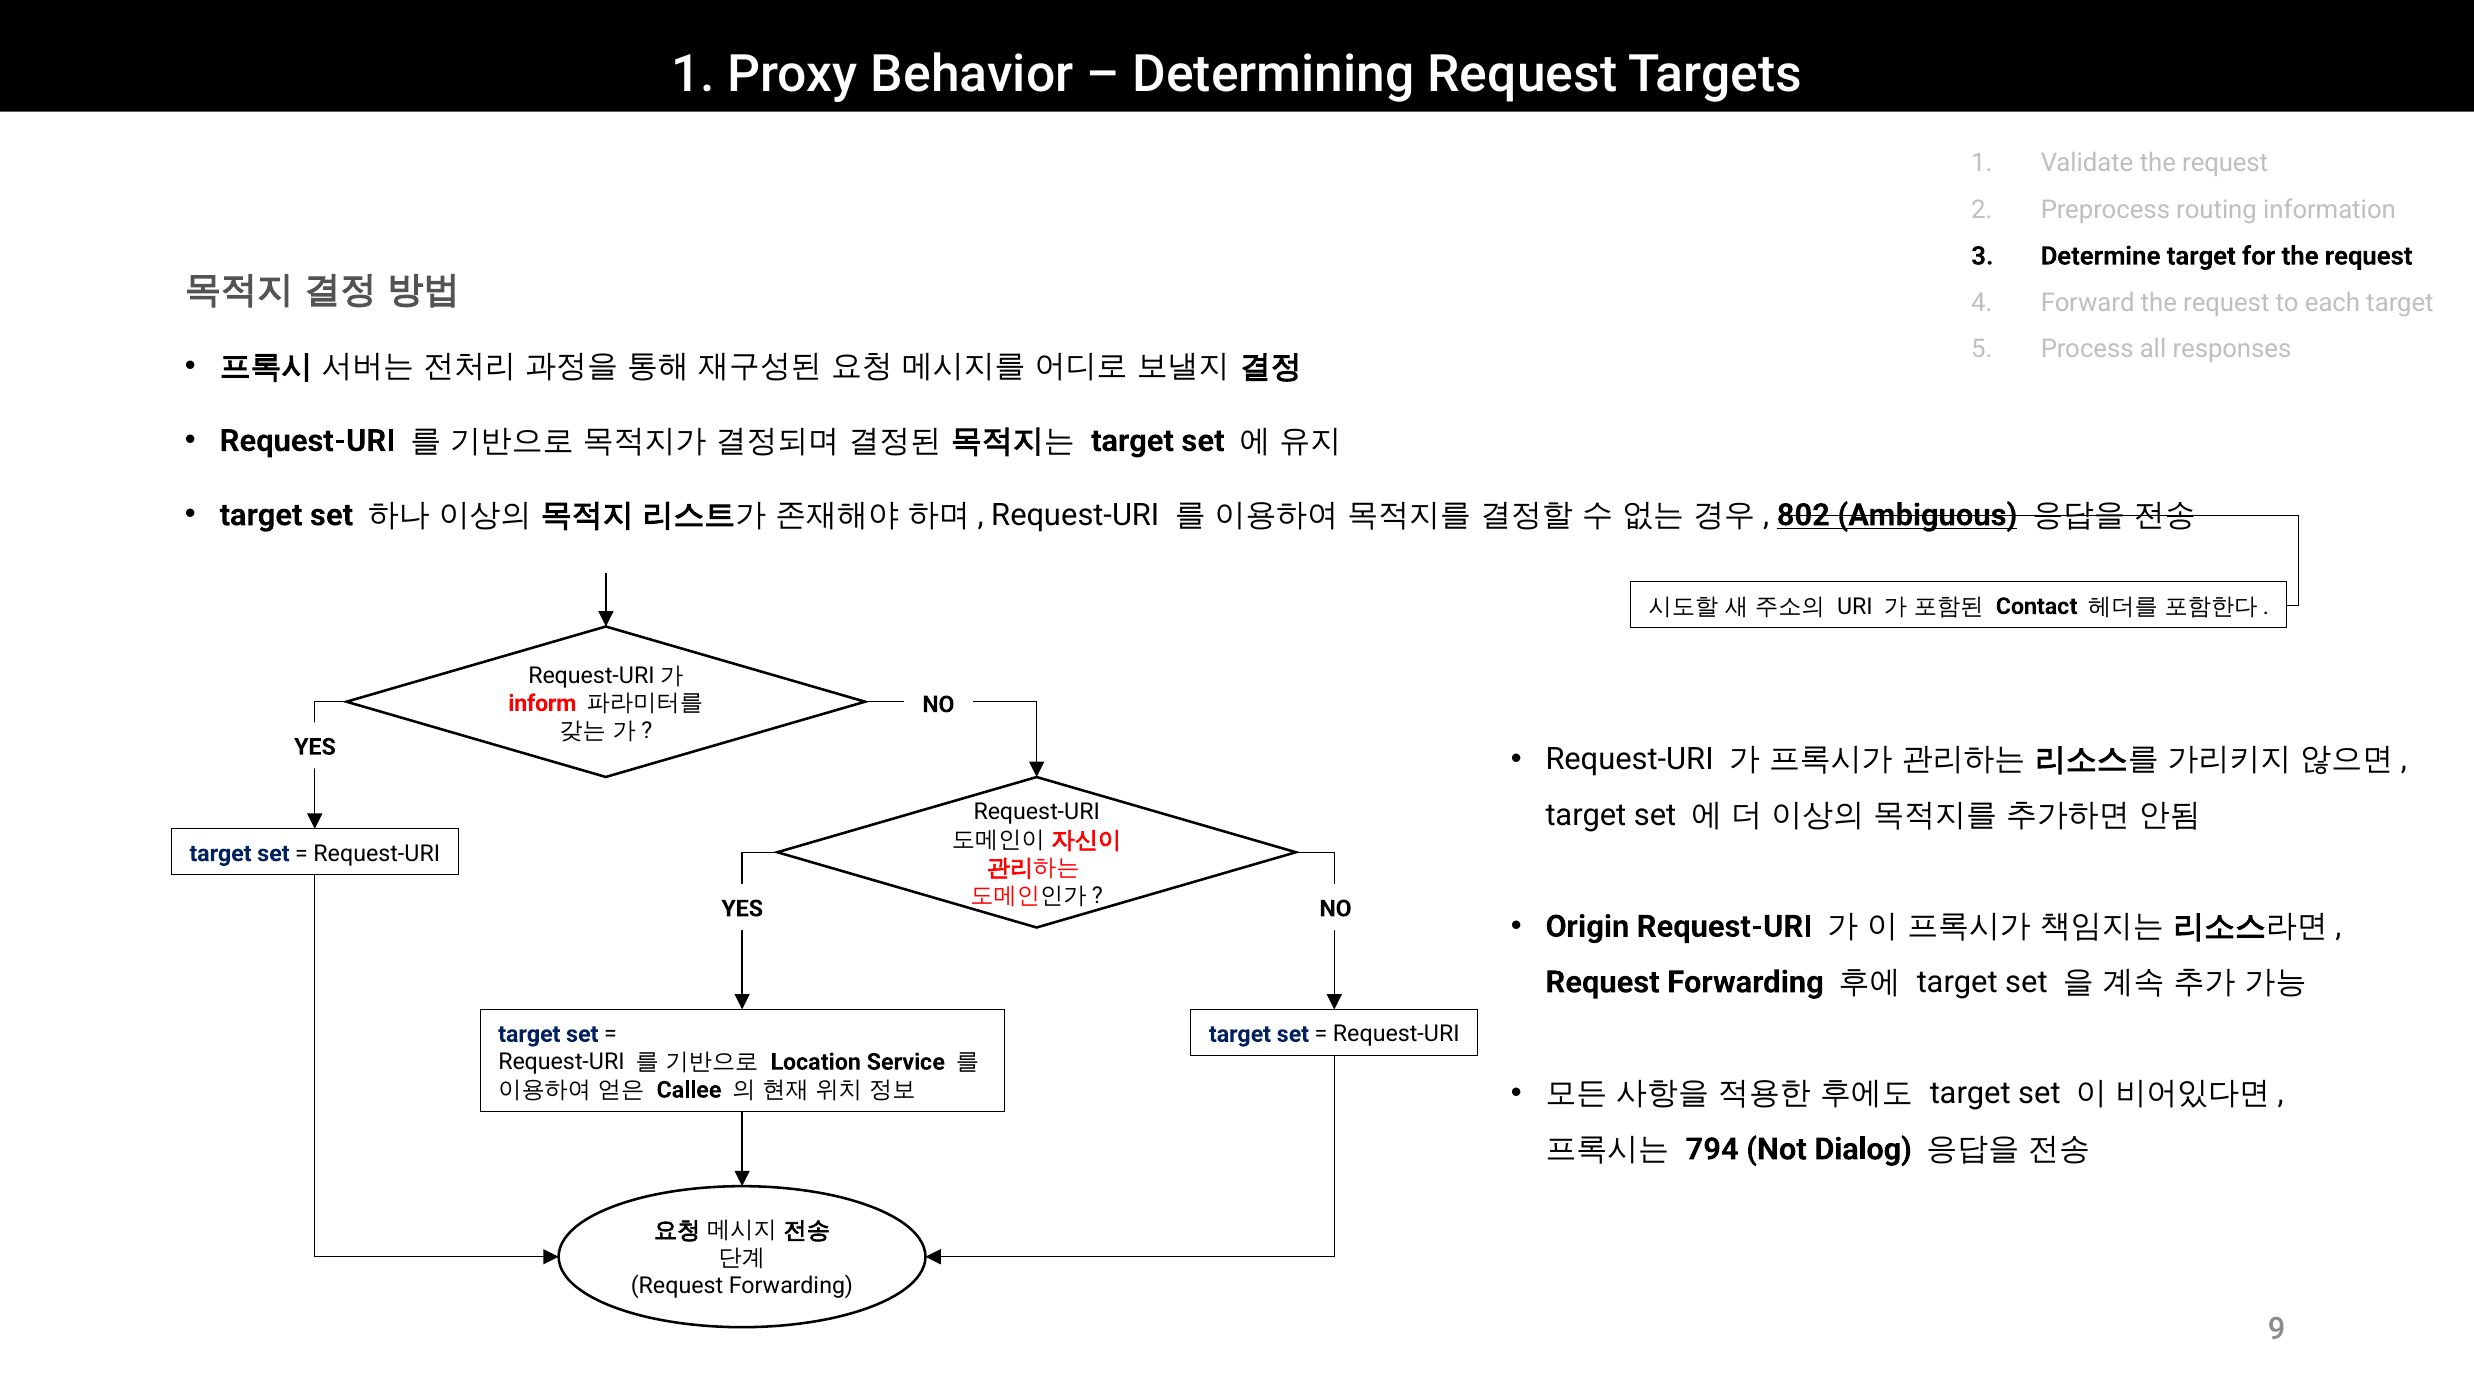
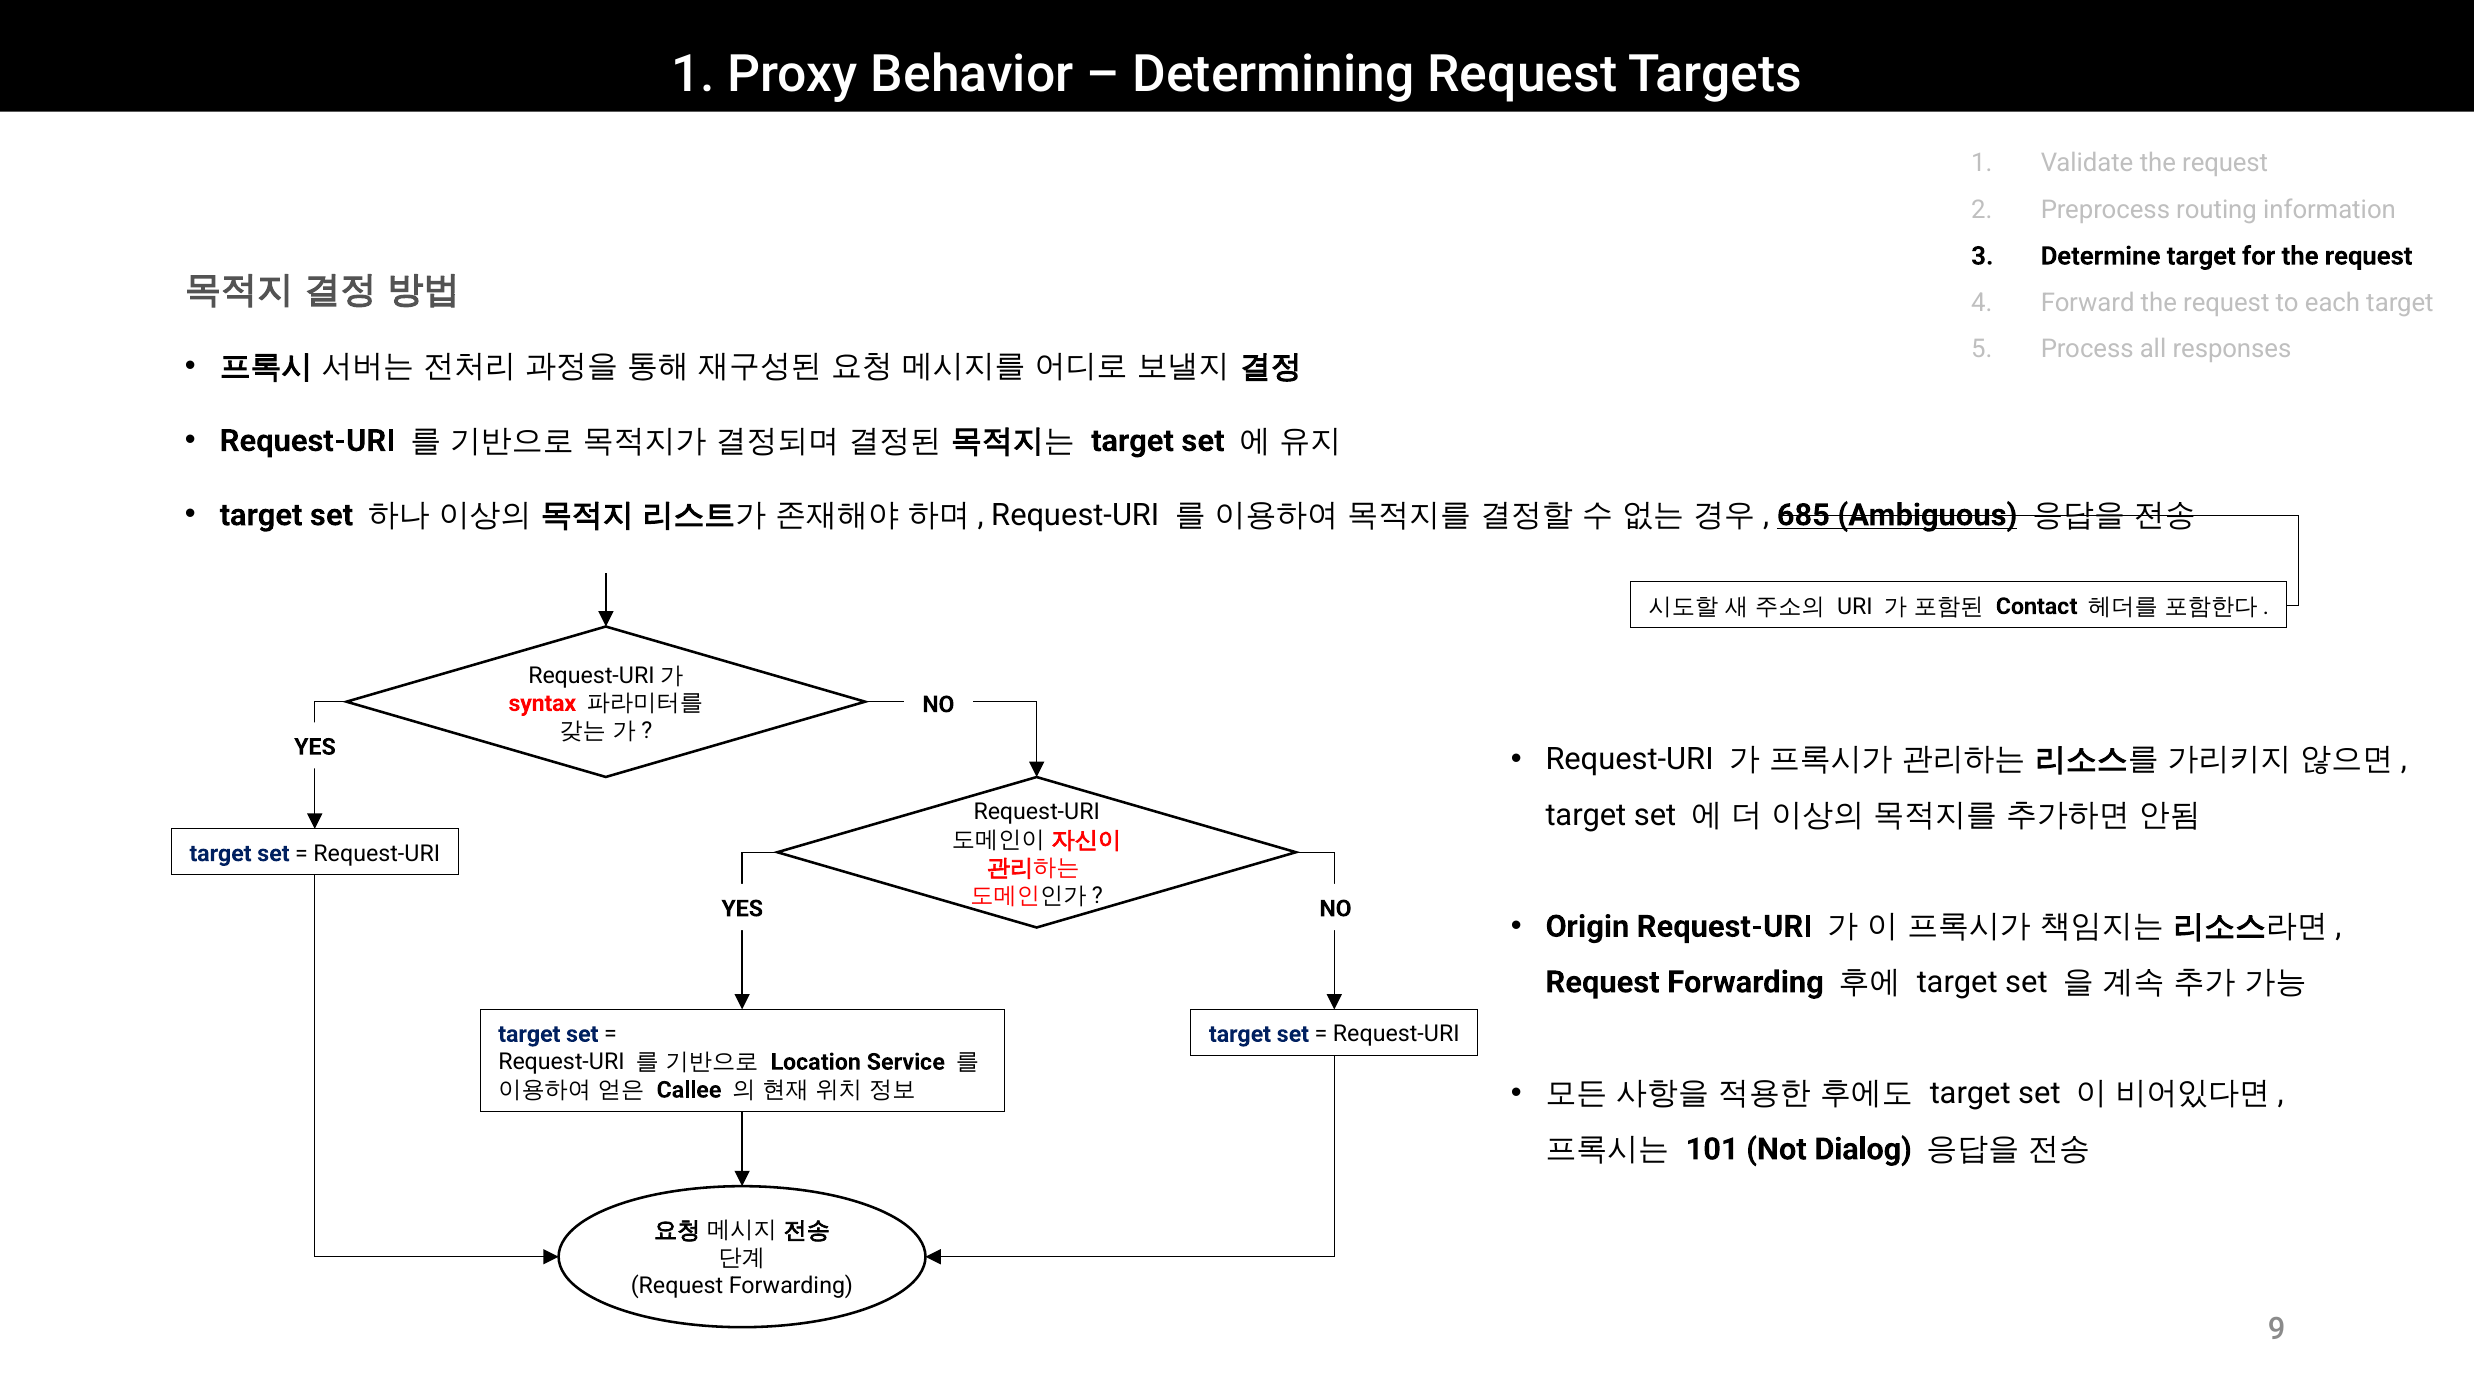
802: 802 -> 685
inform: inform -> syntax
794: 794 -> 101
